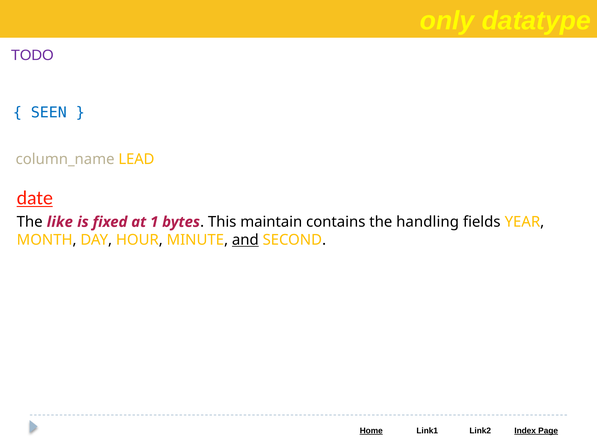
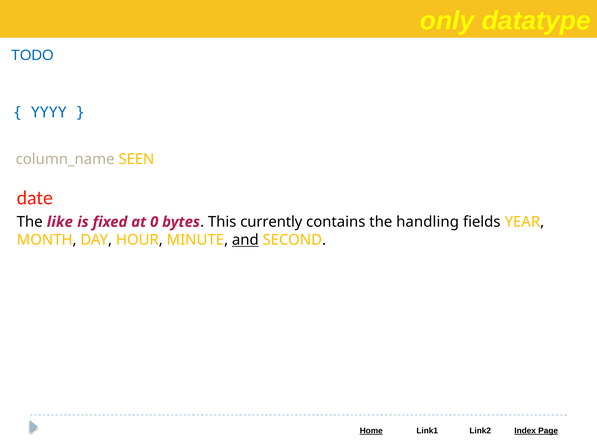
TODO colour: purple -> blue
SEEN: SEEN -> YYYY
LEAD: LEAD -> SEEN
date underline: present -> none
1: 1 -> 0
maintain: maintain -> currently
